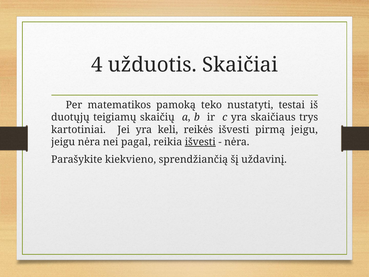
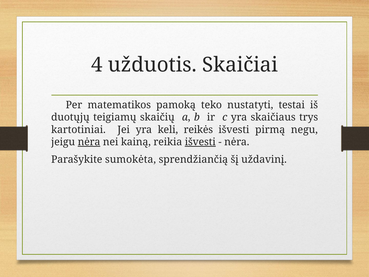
pirmą jeigu: jeigu -> negu
nėra at (89, 142) underline: none -> present
pagal: pagal -> kainą
kiekvieno: kiekvieno -> sumokėta
